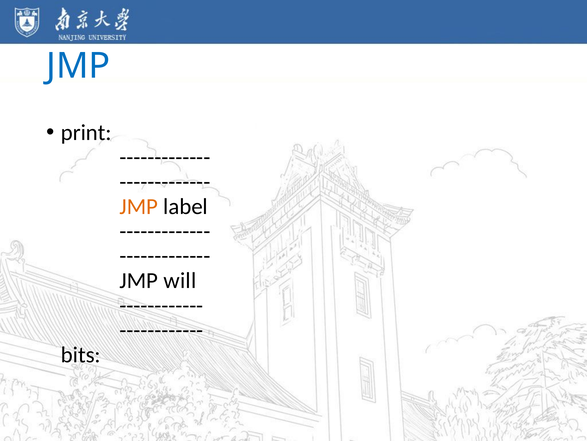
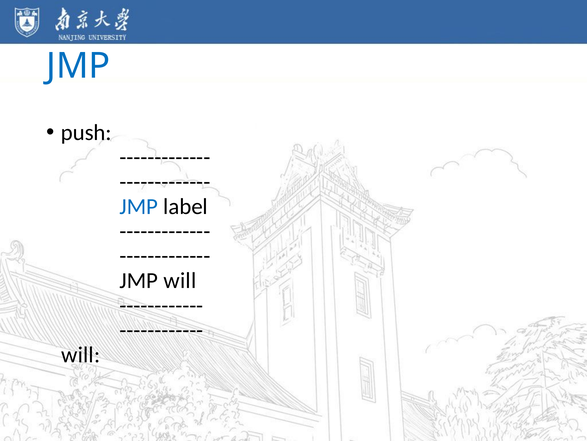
print: print -> push
JMP at (139, 206) colour: orange -> blue
bits at (81, 354): bits -> will
